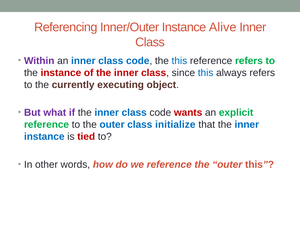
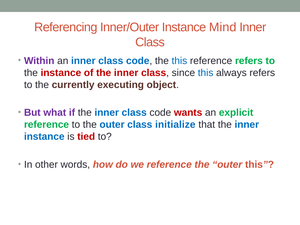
Alive: Alive -> Mind
